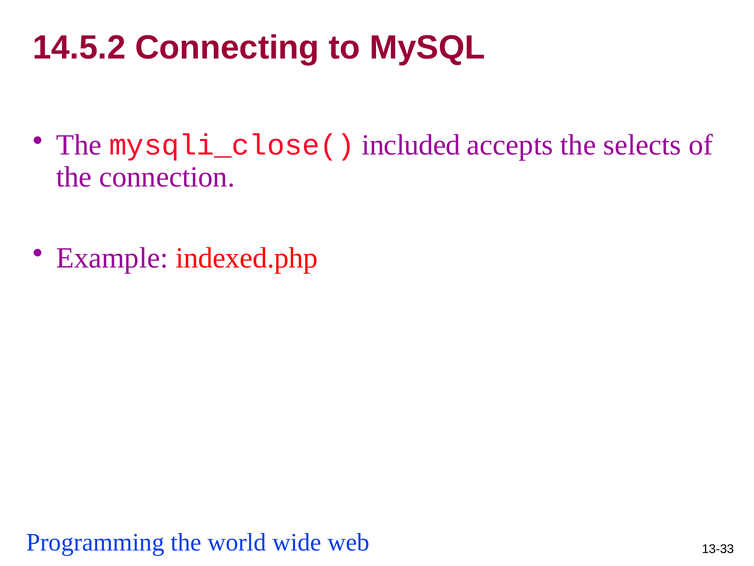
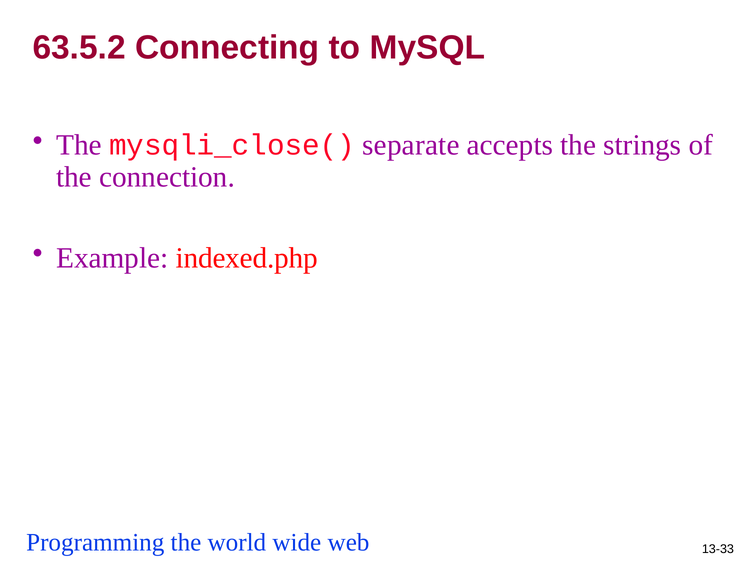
14.5.2: 14.5.2 -> 63.5.2
included: included -> separate
selects: selects -> strings
